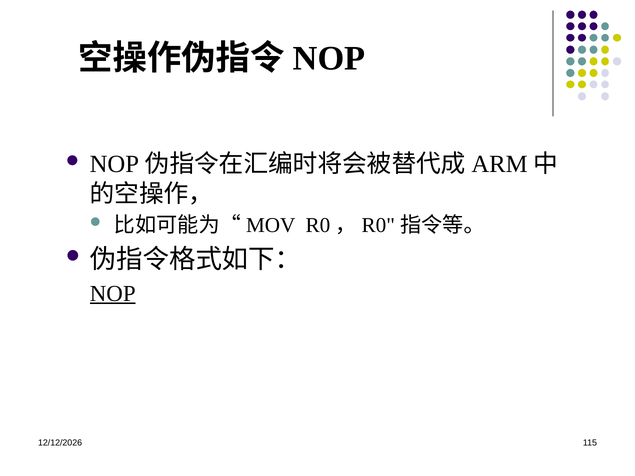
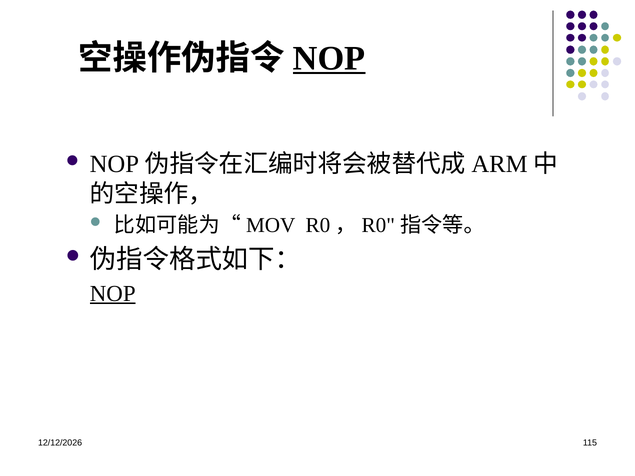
NOP at (329, 58) underline: none -> present
